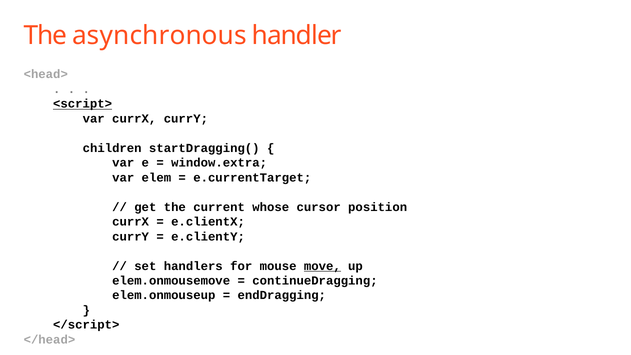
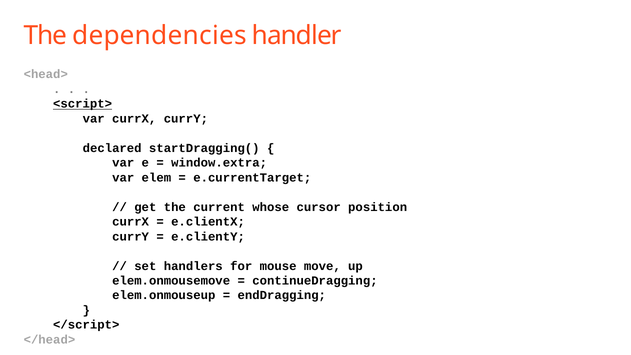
asynchronous: asynchronous -> dependencies
children: children -> declared
move underline: present -> none
